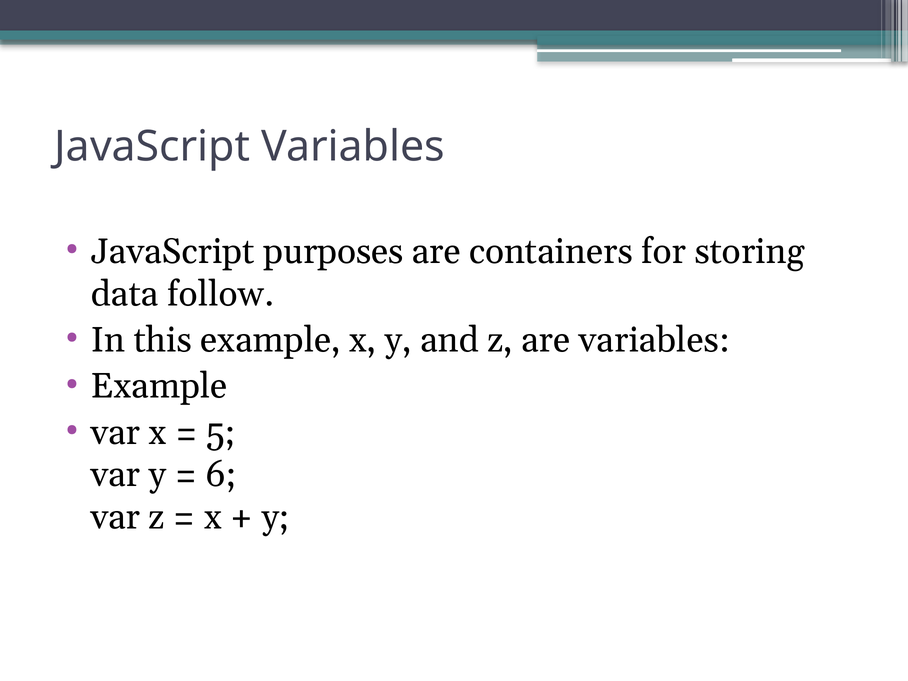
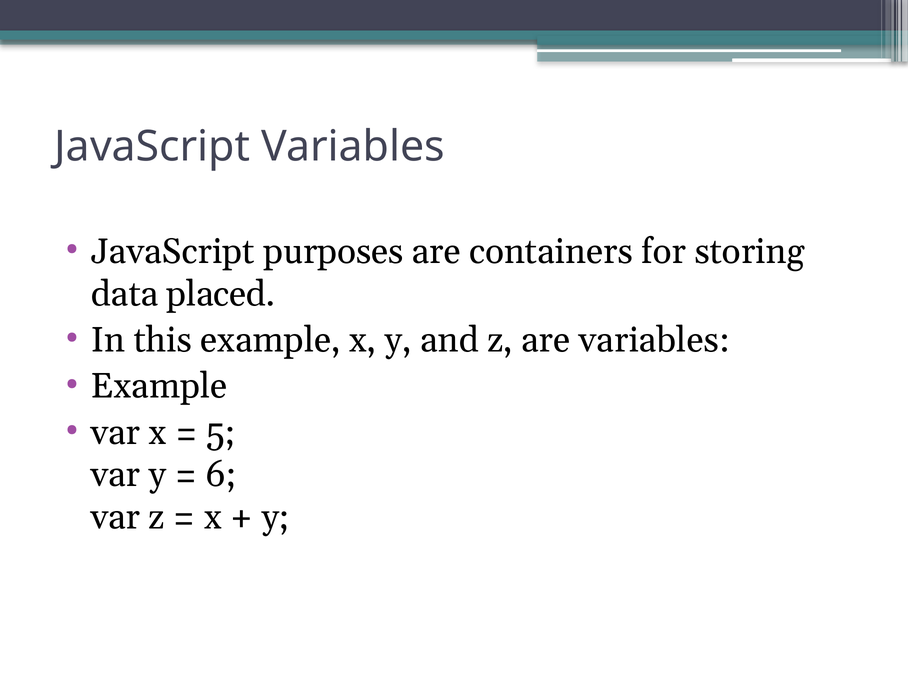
follow: follow -> placed
